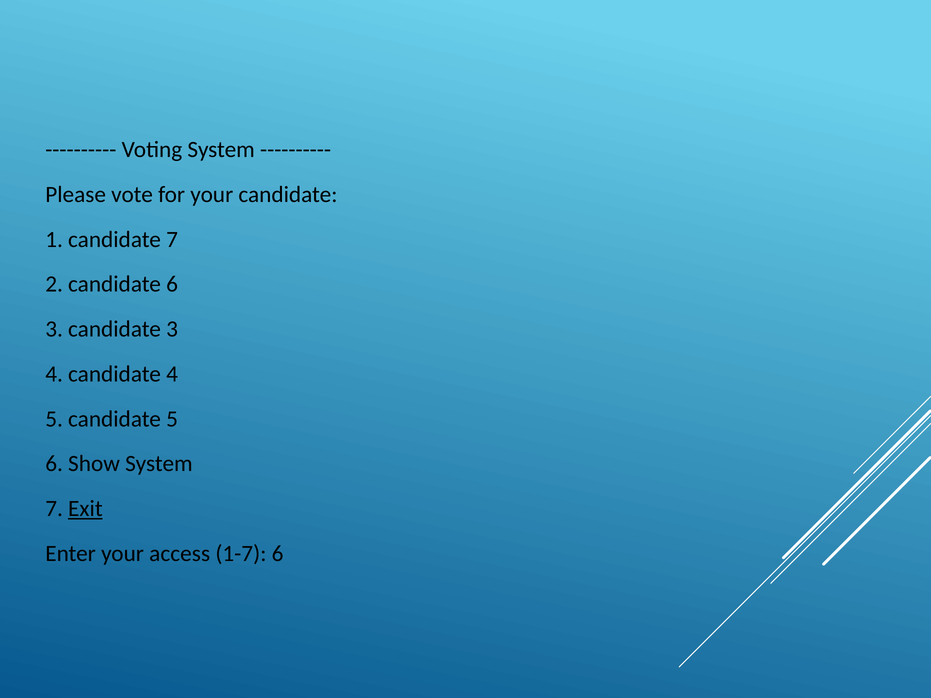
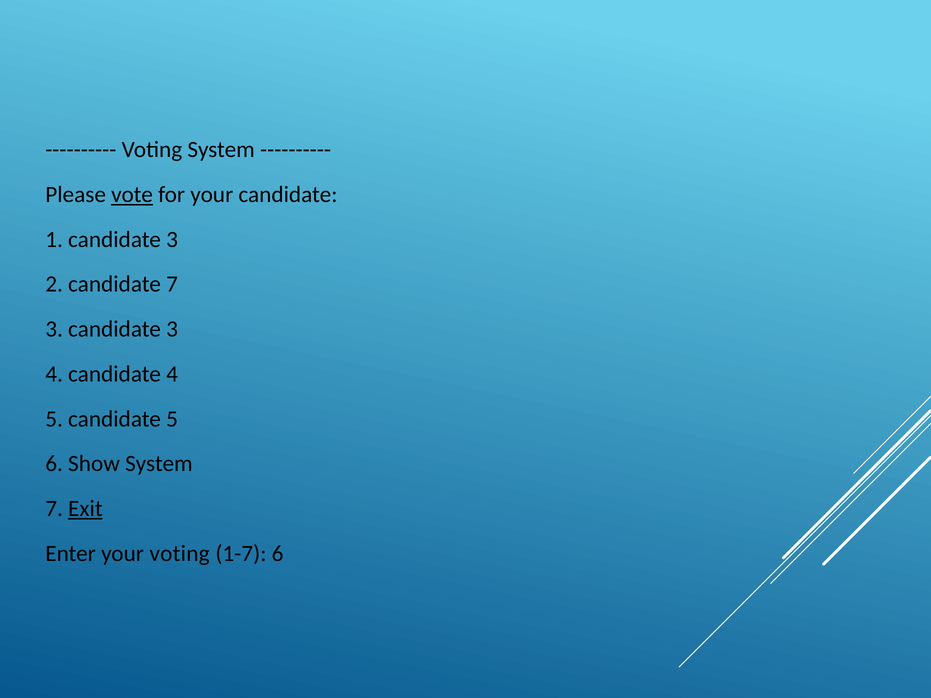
vote underline: none -> present
1 candidate 7: 7 -> 3
candidate 6: 6 -> 7
your access: access -> voting
